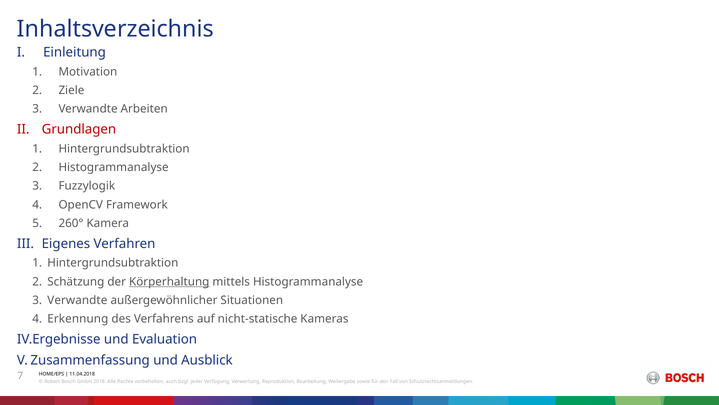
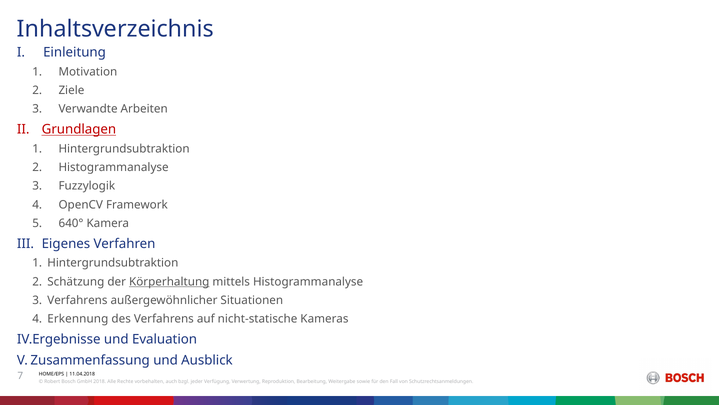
Grundlagen underline: none -> present
260°: 260° -> 640°
Verwandte at (77, 300): Verwandte -> Verfahrens
